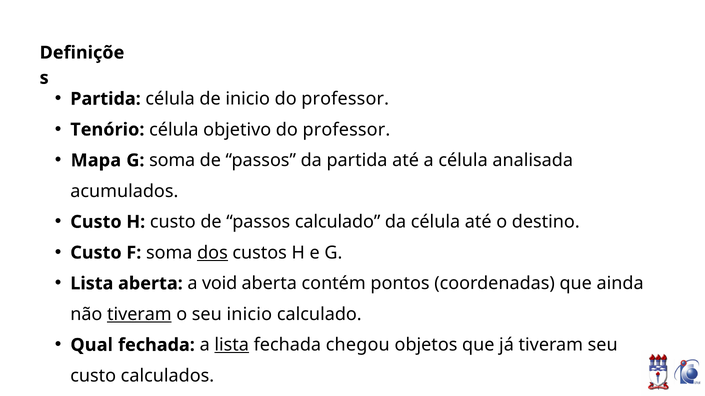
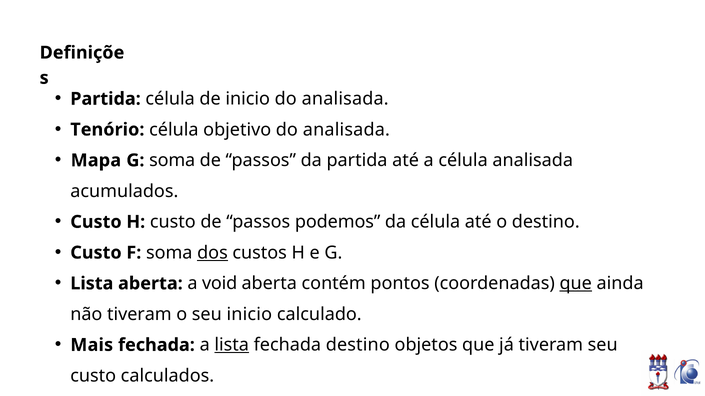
inicio do professor: professor -> analisada
objetivo do professor: professor -> analisada
passos calculado: calculado -> podemos
que at (576, 284) underline: none -> present
tiveram at (139, 315) underline: present -> none
Qual: Qual -> Mais
fechada chegou: chegou -> destino
